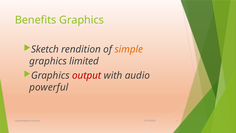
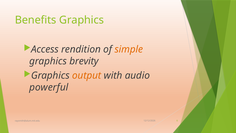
Sketch: Sketch -> Access
limited: limited -> brevity
output colour: red -> orange
